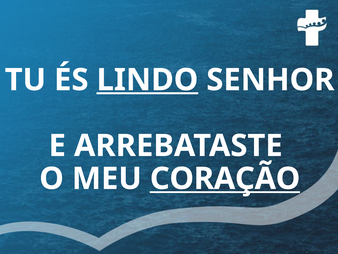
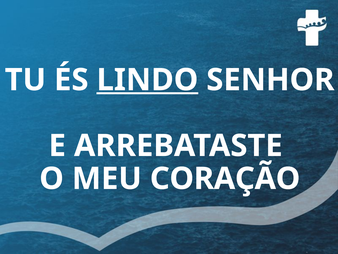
CORAÇÃO underline: present -> none
